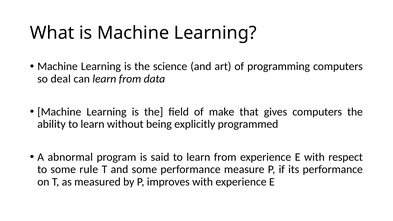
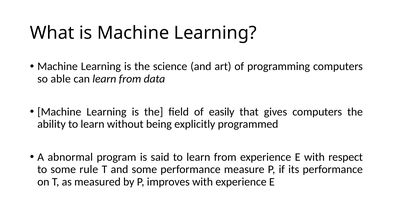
deal: deal -> able
make: make -> easily
